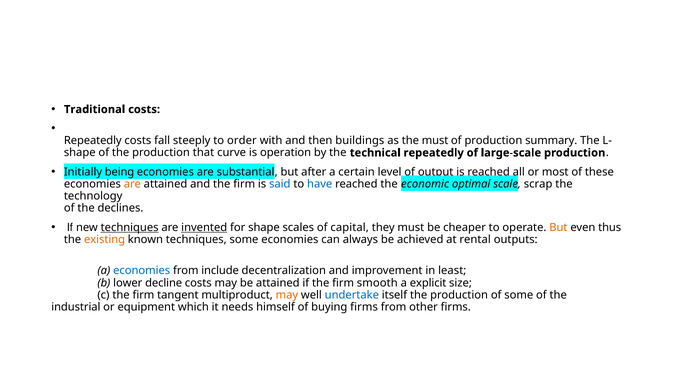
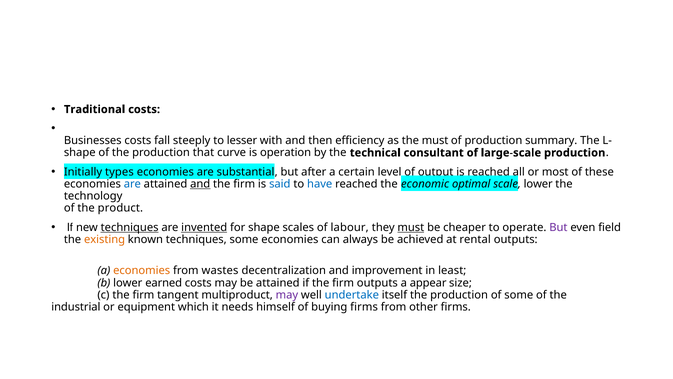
Repeatedly at (93, 140): Repeatedly -> Businesses
order: order -> lesser
buildings: buildings -> efficiency
technical repeatedly: repeatedly -> consultant
being: being -> types
are at (132, 184) colour: orange -> blue
and at (200, 184) underline: none -> present
scale scrap: scrap -> lower
declines: declines -> product
capital: capital -> labour
must at (411, 227) underline: none -> present
But at (558, 227) colour: orange -> purple
thus: thus -> field
economies at (142, 270) colour: blue -> orange
include: include -> wastes
decline: decline -> earned
firm smooth: smooth -> outputs
explicit: explicit -> appear
may at (287, 295) colour: orange -> purple
